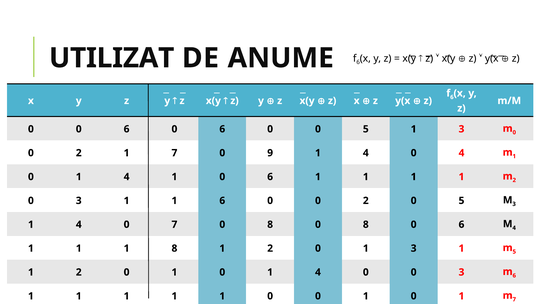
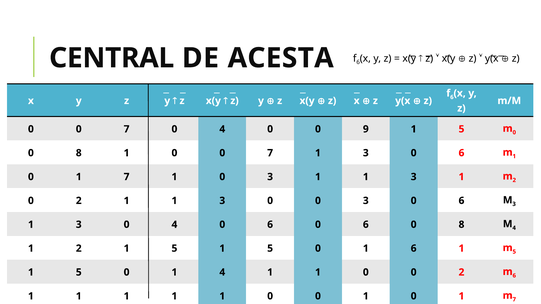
UTILIZAT: UTILIZAT -> CENTRAL
ANUME: ANUME -> ACESTA
6 at (127, 129): 6 -> 7
6 at (222, 129): 6 -> 4
0 0 5: 5 -> 9
3 at (461, 129): 3 -> 5
2 at (79, 153): 2 -> 8
7 at (174, 153): 7 -> 0
9 at (270, 153): 9 -> 7
4 at (366, 153): 4 -> 3
4 at (461, 153): 4 -> 6
4 at (127, 177): 4 -> 7
1 0 6: 6 -> 3
1 at (414, 177): 1 -> 3
3 at (79, 201): 3 -> 2
6 at (222, 201): 6 -> 3
2 at (366, 201): 2 -> 3
5 at (461, 201): 5 -> 6
4 at (79, 225): 4 -> 3
7 at (174, 225): 7 -> 4
8 at (270, 225): 8 -> 6
8 at (366, 225): 8 -> 6
6 at (461, 225): 6 -> 8
1 at (79, 249): 1 -> 2
8 at (174, 249): 8 -> 5
2 at (270, 249): 2 -> 5
0 1 3: 3 -> 6
2 at (79, 272): 2 -> 5
0 at (222, 272): 0 -> 4
4 at (318, 272): 4 -> 1
0 0 3: 3 -> 2
